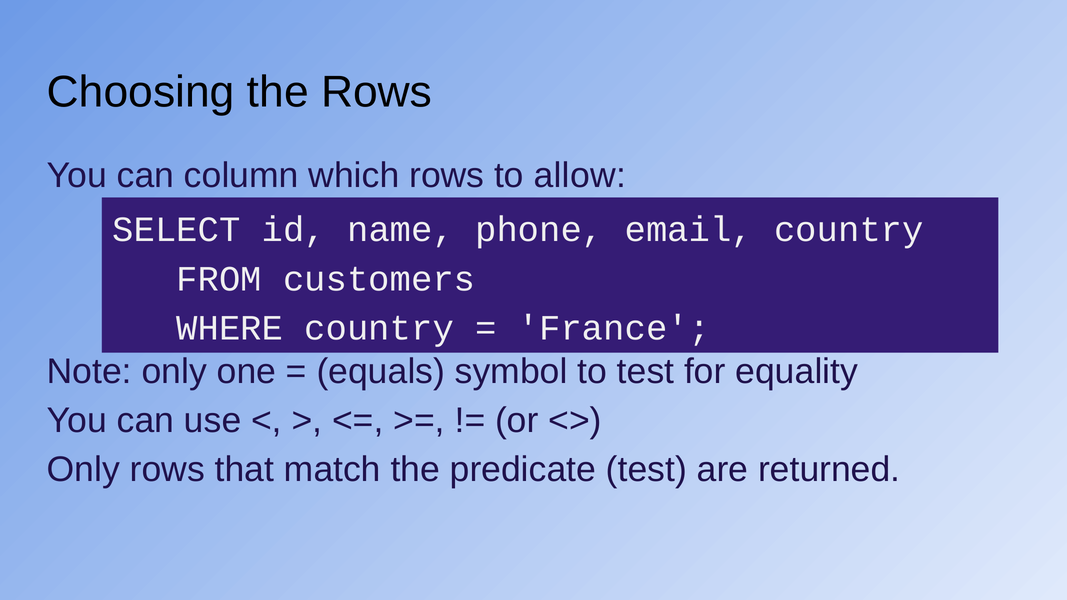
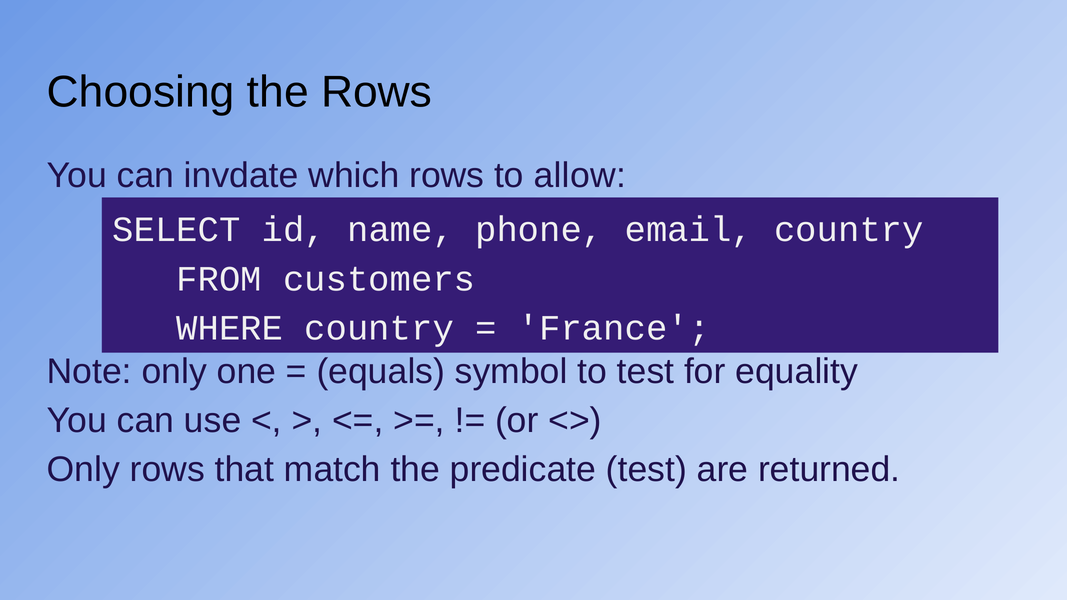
column: column -> invdate
